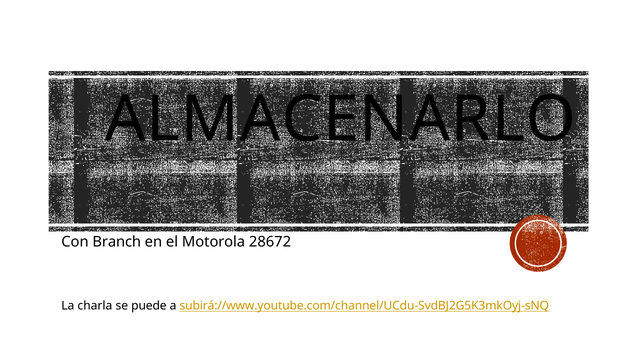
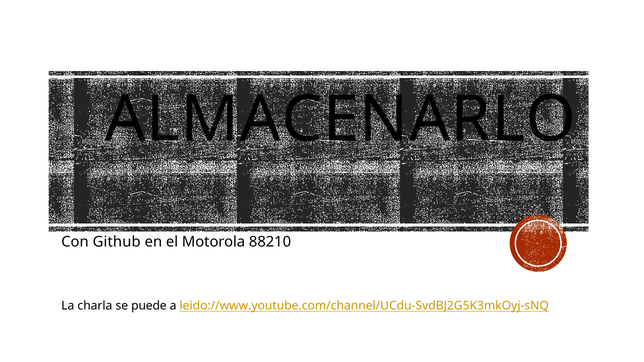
Branch: Branch -> Github
28672: 28672 -> 88210
subirá://www.youtube.com/channel/UCdu-SvdBJ2G5K3mkOyj-sNQ: subirá://www.youtube.com/channel/UCdu-SvdBJ2G5K3mkOyj-sNQ -> leido://www.youtube.com/channel/UCdu-SvdBJ2G5K3mkOyj-sNQ
